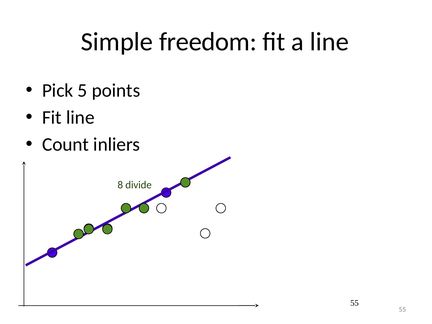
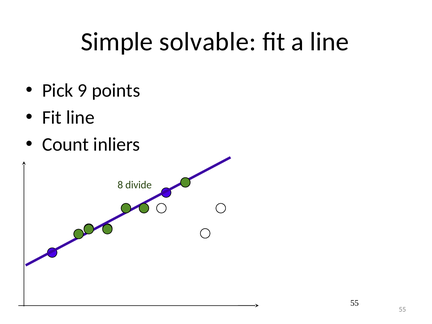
freedom: freedom -> solvable
5: 5 -> 9
